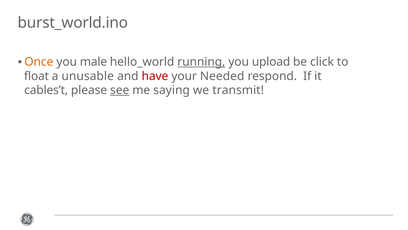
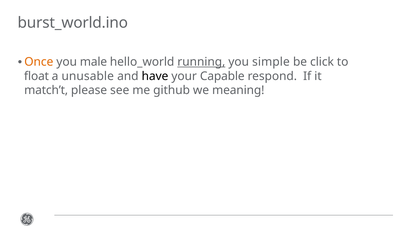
upload: upload -> simple
have colour: red -> black
Needed: Needed -> Capable
cables’t: cables’t -> match’t
see underline: present -> none
saying: saying -> github
transmit: transmit -> meaning
